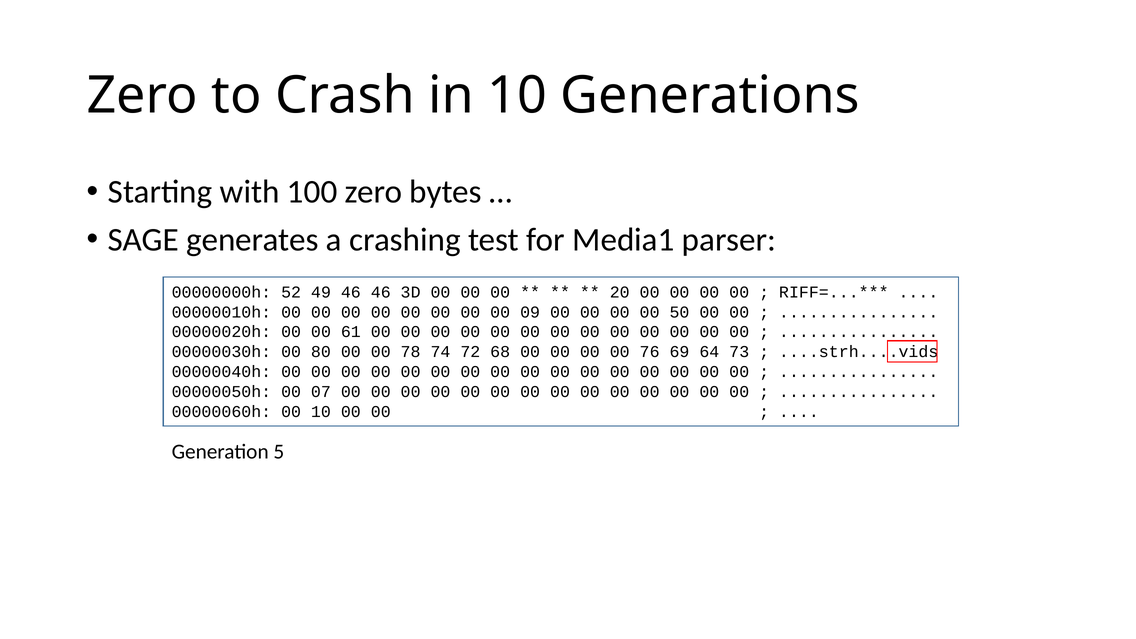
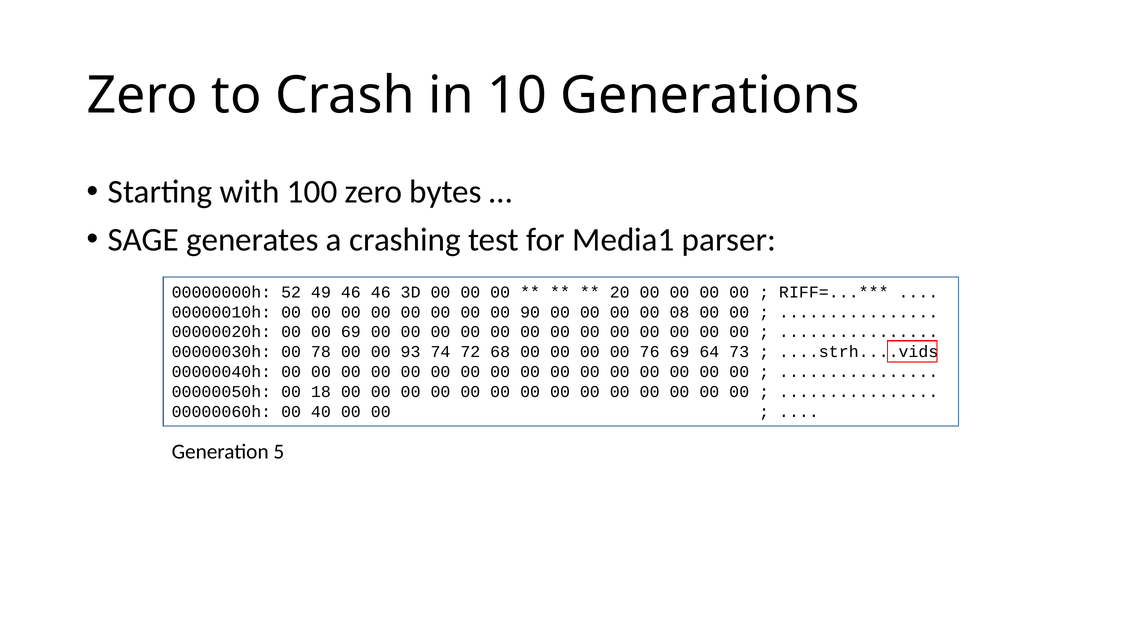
09: 09 -> 90
50: 50 -> 08
00 61: 61 -> 69
80: 80 -> 78
78: 78 -> 93
07: 07 -> 18
00 10: 10 -> 40
